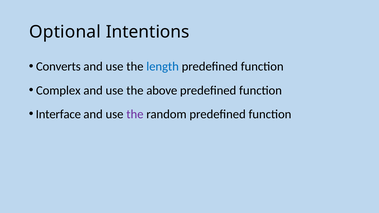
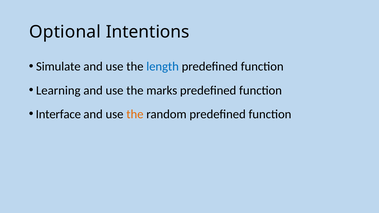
Converts: Converts -> Simulate
Complex: Complex -> Learning
above: above -> marks
the at (135, 114) colour: purple -> orange
